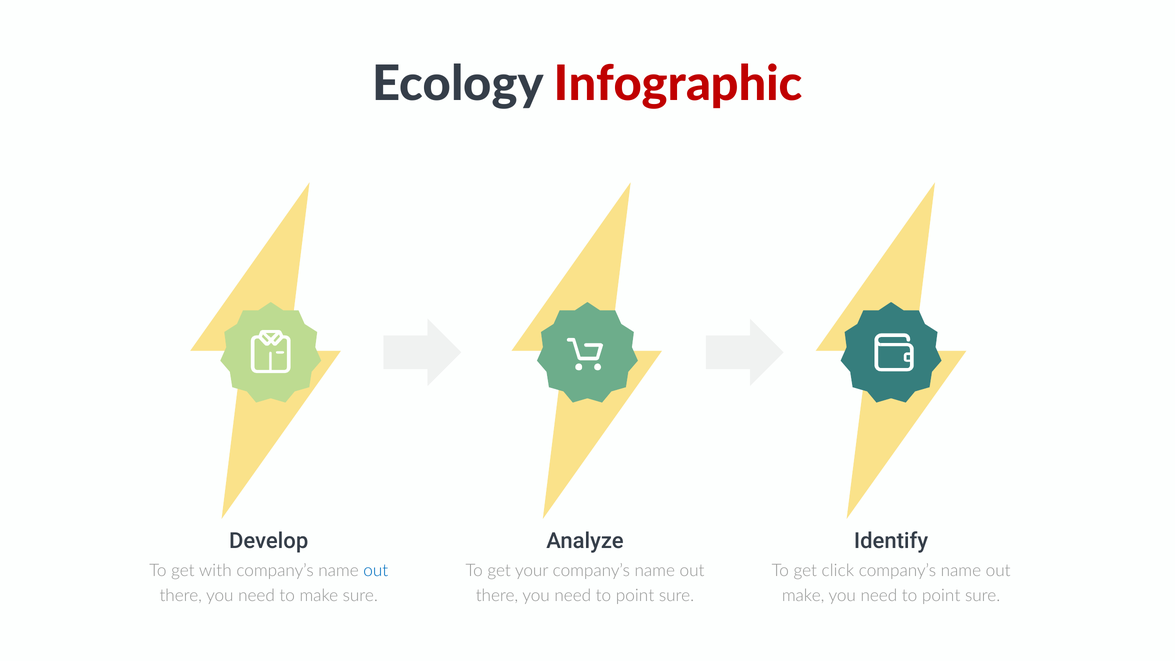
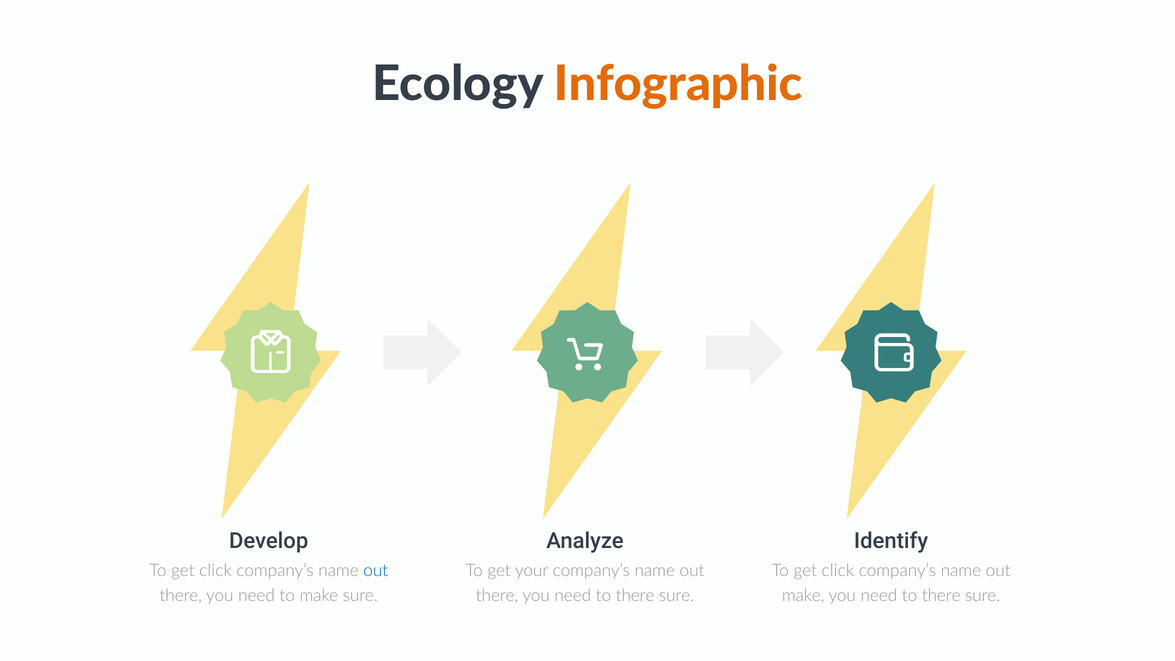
Infographic colour: red -> orange
with at (215, 571): with -> click
point at (635, 596): point -> there
point at (941, 596): point -> there
